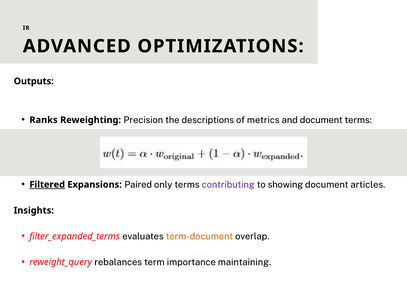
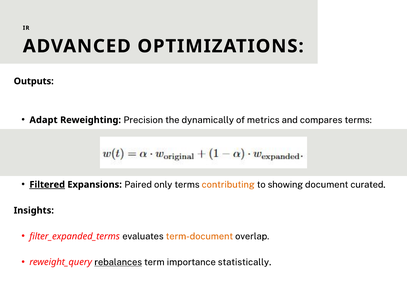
Ranks: Ranks -> Adapt
descriptions: descriptions -> dynamically
and document: document -> compares
contributing colour: purple -> orange
articles: articles -> curated
rebalances underline: none -> present
maintaining: maintaining -> statistically
